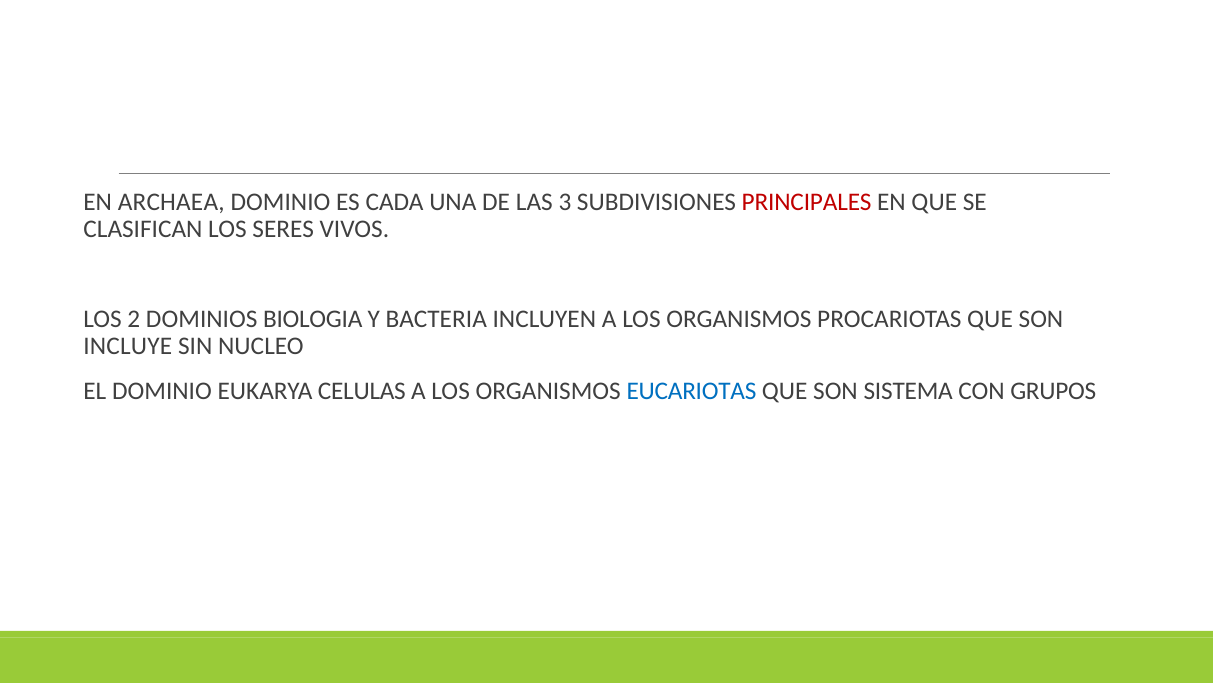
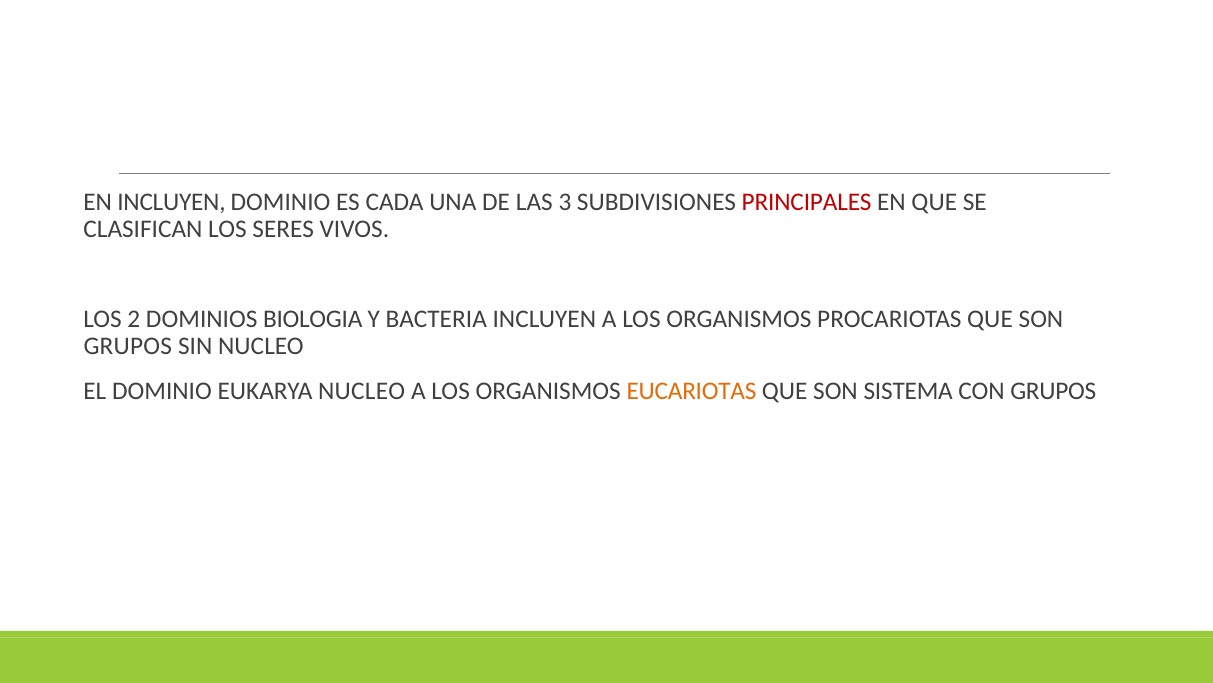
EN ARCHAEA: ARCHAEA -> INCLUYEN
INCLUYE at (128, 346): INCLUYE -> GRUPOS
EUKARYA CELULAS: CELULAS -> NUCLEO
EUCARIOTAS colour: blue -> orange
